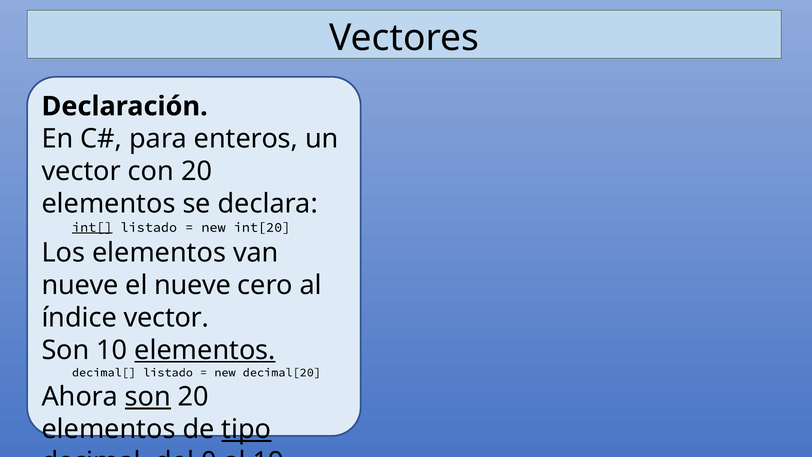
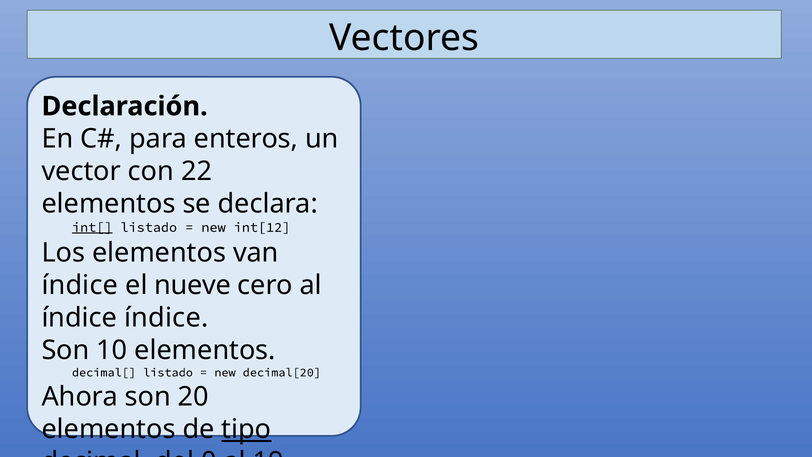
con 20: 20 -> 22
int[20: int[20 -> int[12
nueve at (80, 285): nueve -> índice
índice vector: vector -> índice
elementos at (205, 350) underline: present -> none
son at (148, 397) underline: present -> none
